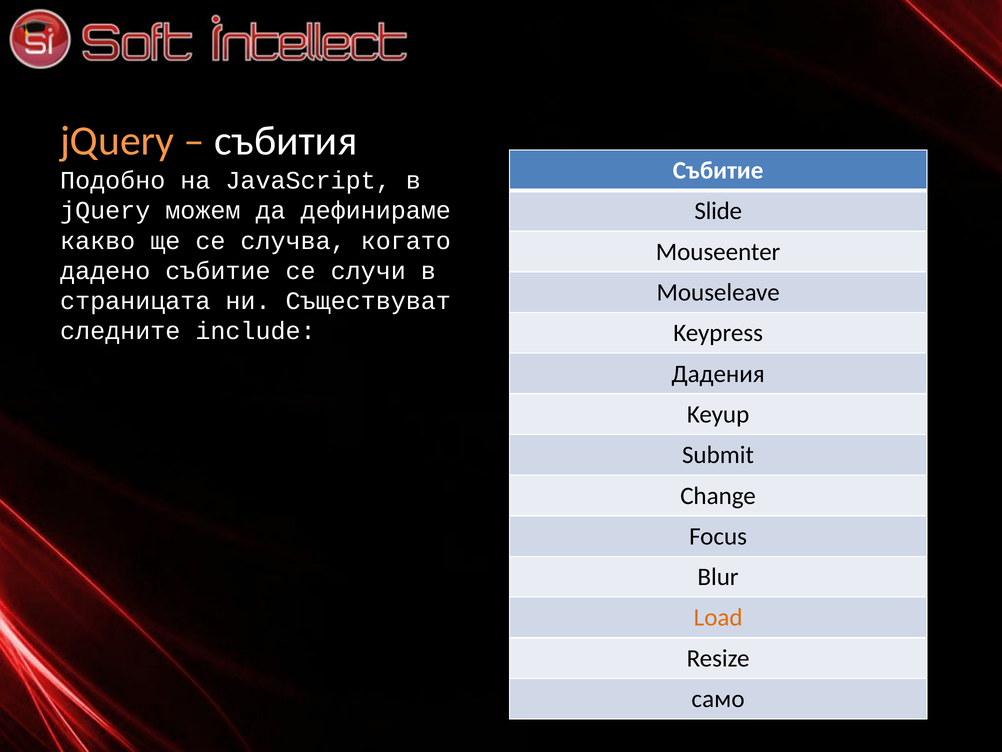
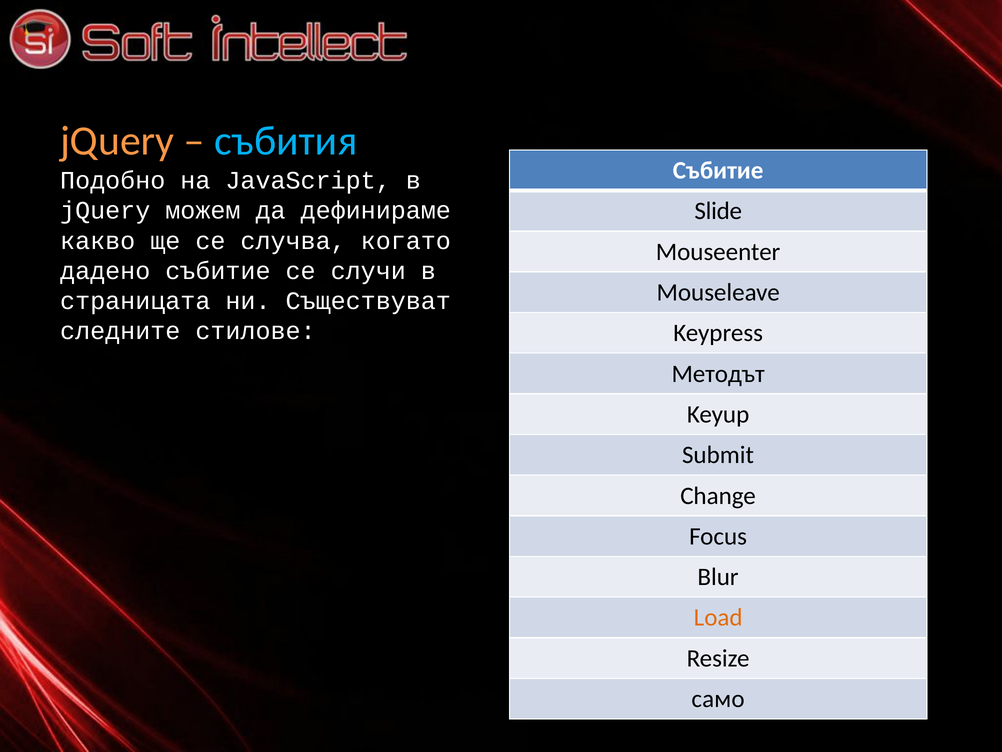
събития colour: white -> light blue
include: include -> стилове
Дадения: Дадения -> Методът
